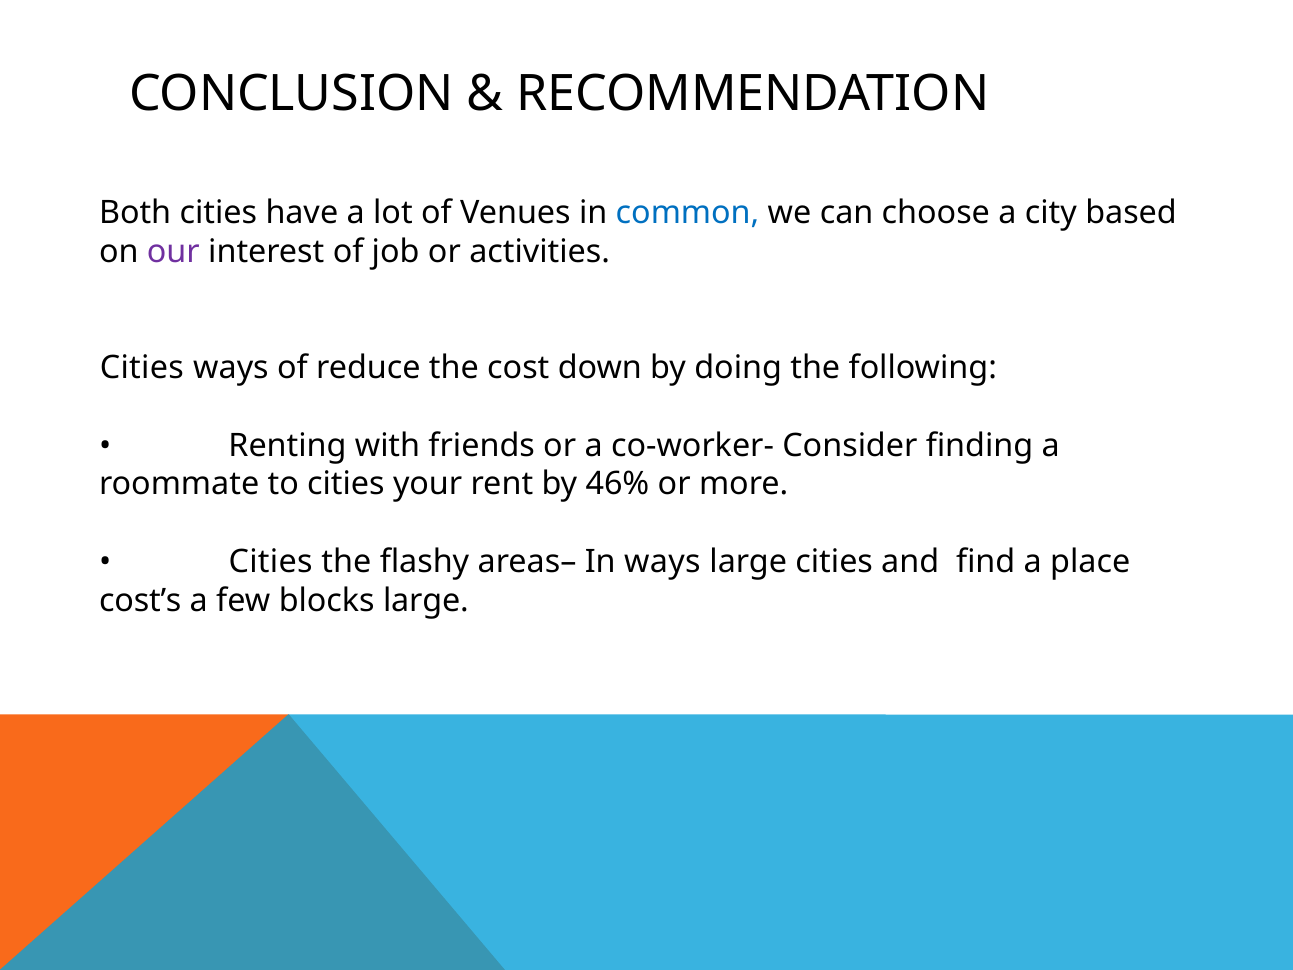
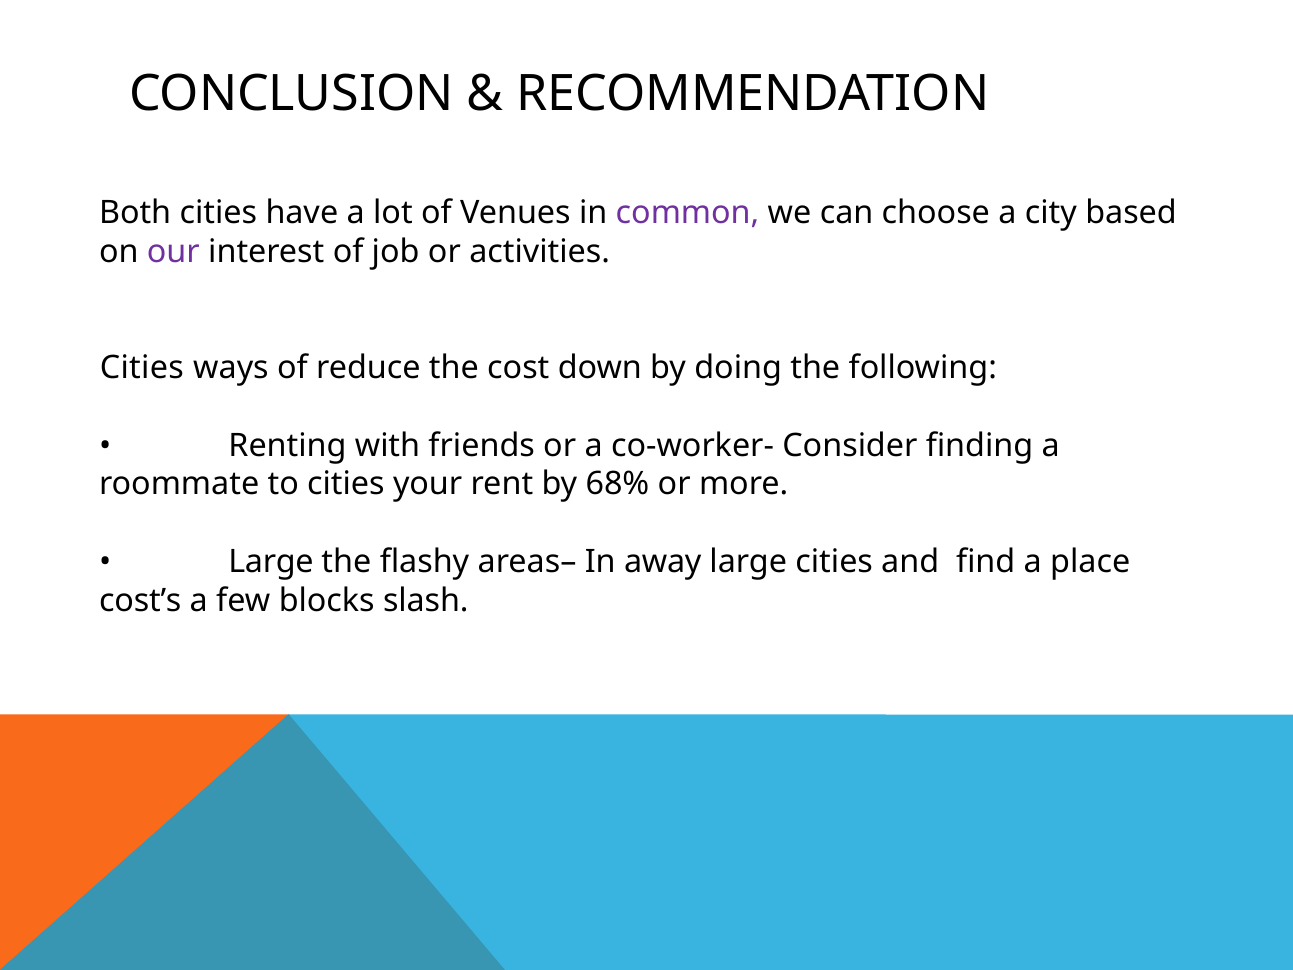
common colour: blue -> purple
46%: 46% -> 68%
Cities at (271, 562): Cities -> Large
In ways: ways -> away
blocks large: large -> slash
